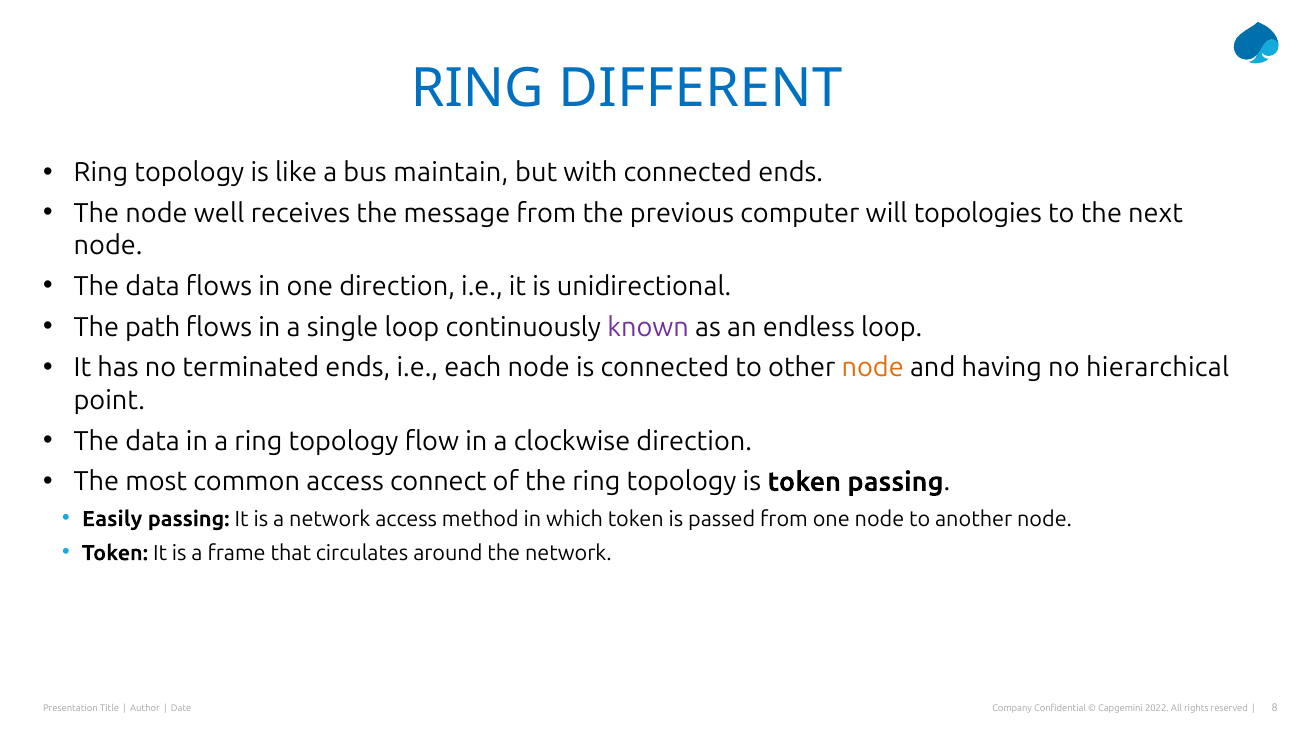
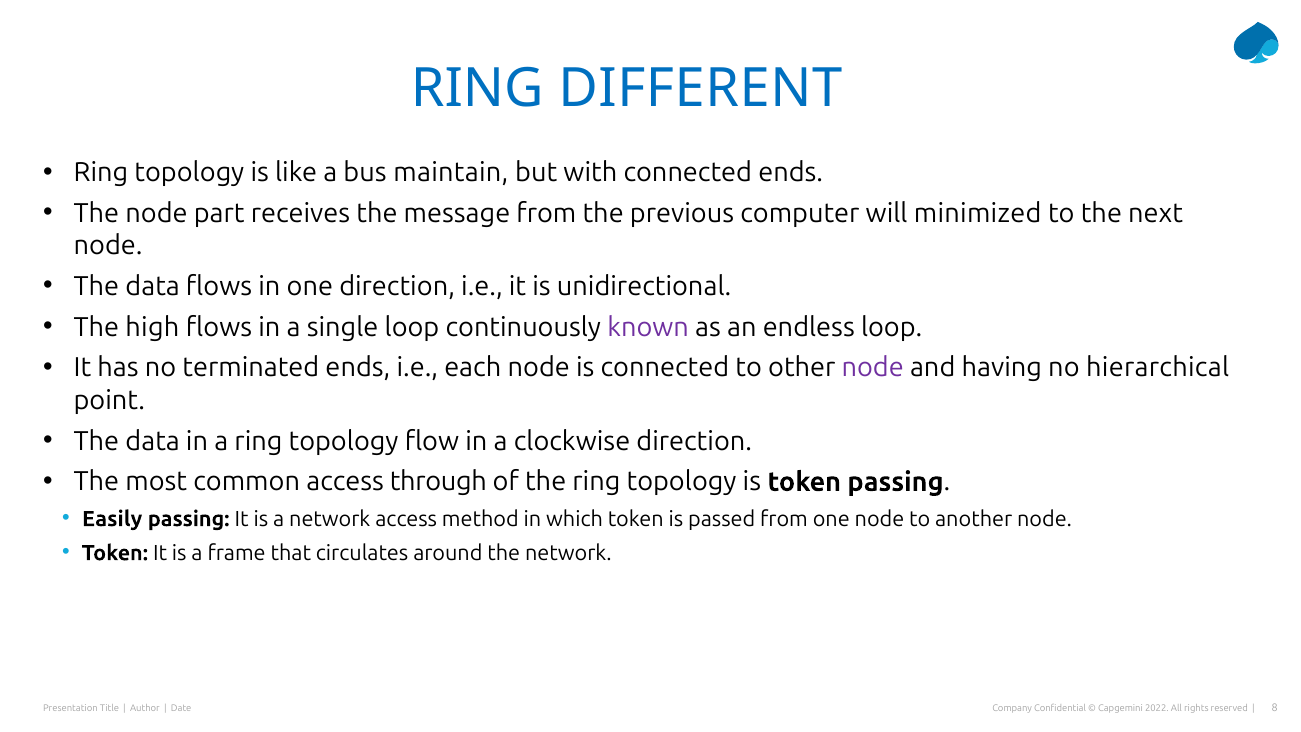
well: well -> part
topologies: topologies -> minimized
path: path -> high
node at (873, 368) colour: orange -> purple
connect: connect -> through
